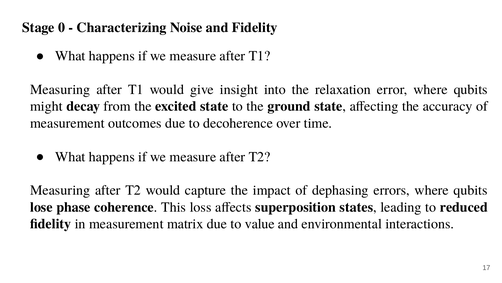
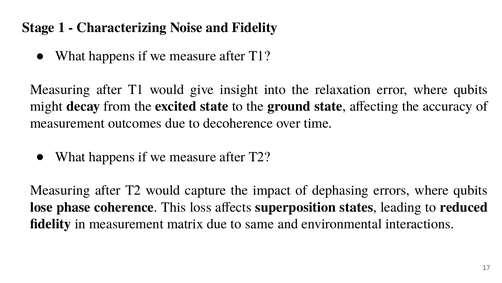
0: 0 -> 1
value: value -> same
